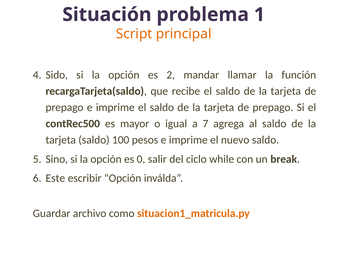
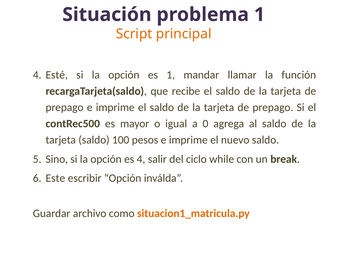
Sido: Sido -> Esté
es 2: 2 -> 1
7: 7 -> 0
es 0: 0 -> 4
